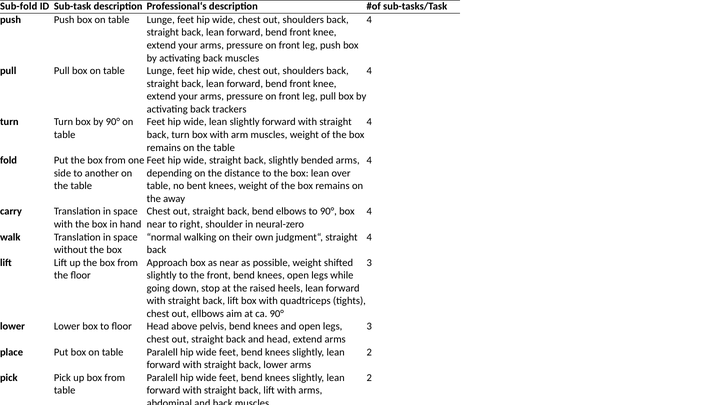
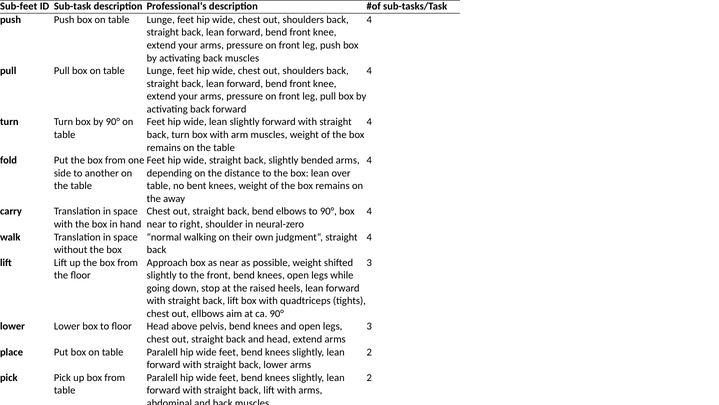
Sub-fold: Sub-fold -> Sub-feet
back trackers: trackers -> forward
